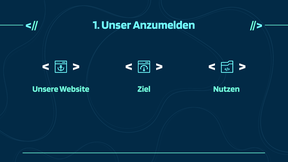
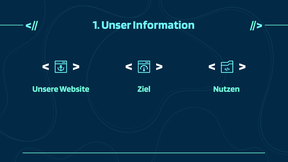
Anzumelden: Anzumelden -> Information
